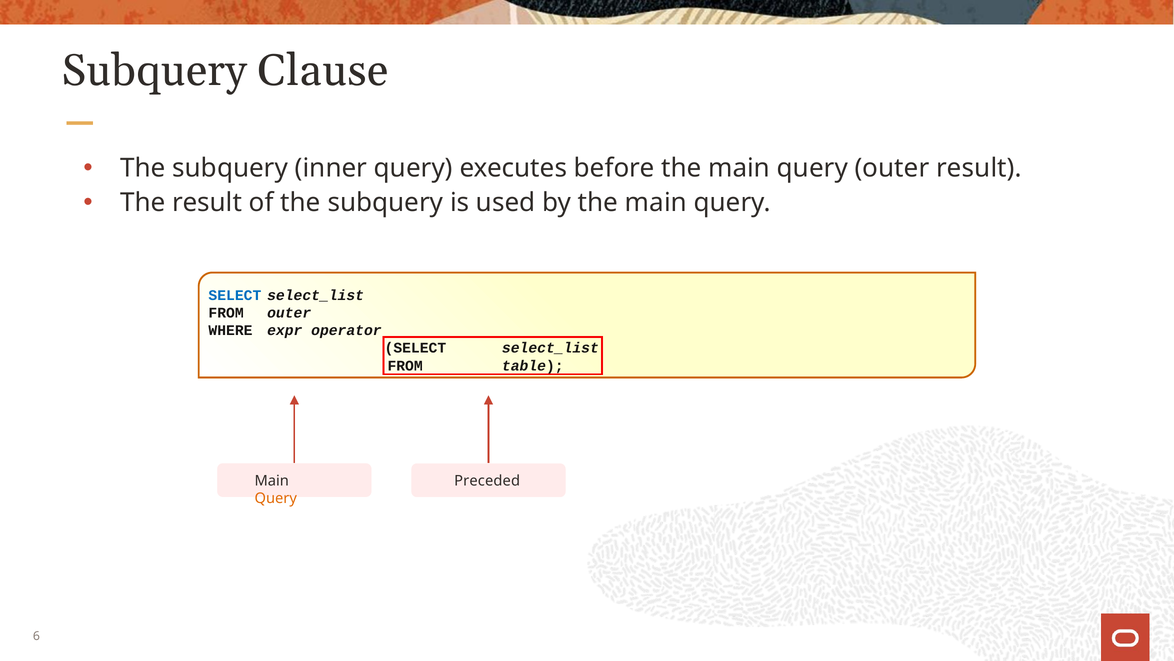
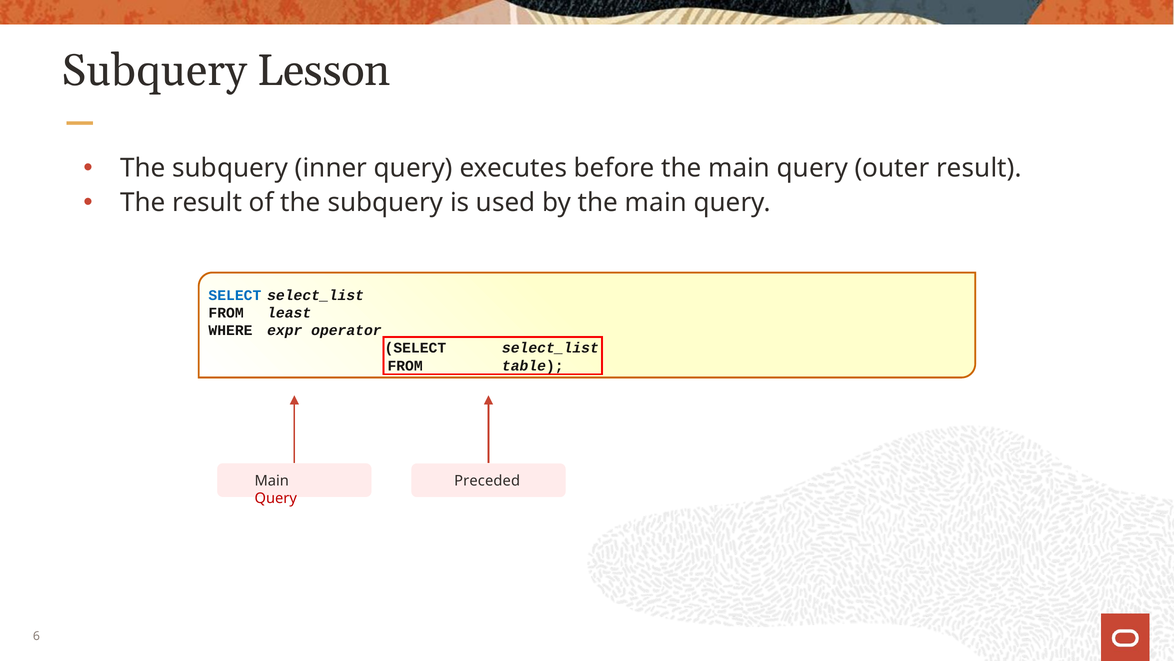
Clause: Clause -> Lesson
FROM outer: outer -> least
Query at (276, 498) colour: orange -> red
